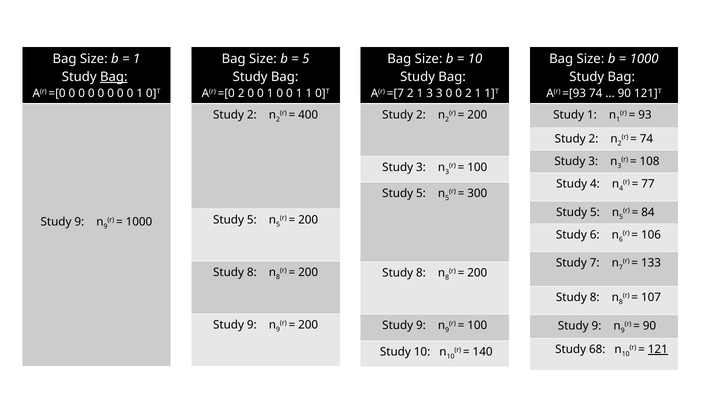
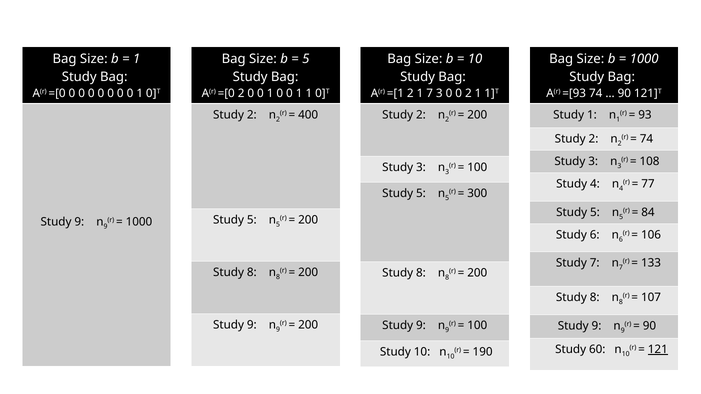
Bag at (114, 77) underline: present -> none
=[7: =[7 -> =[1
1 3: 3 -> 7
68: 68 -> 60
140: 140 -> 190
